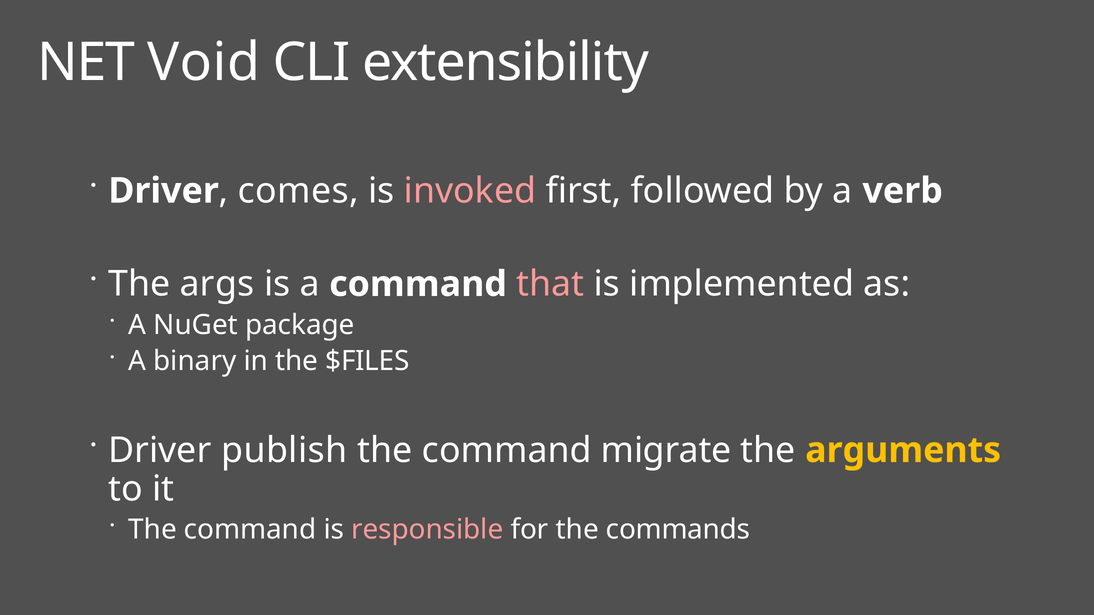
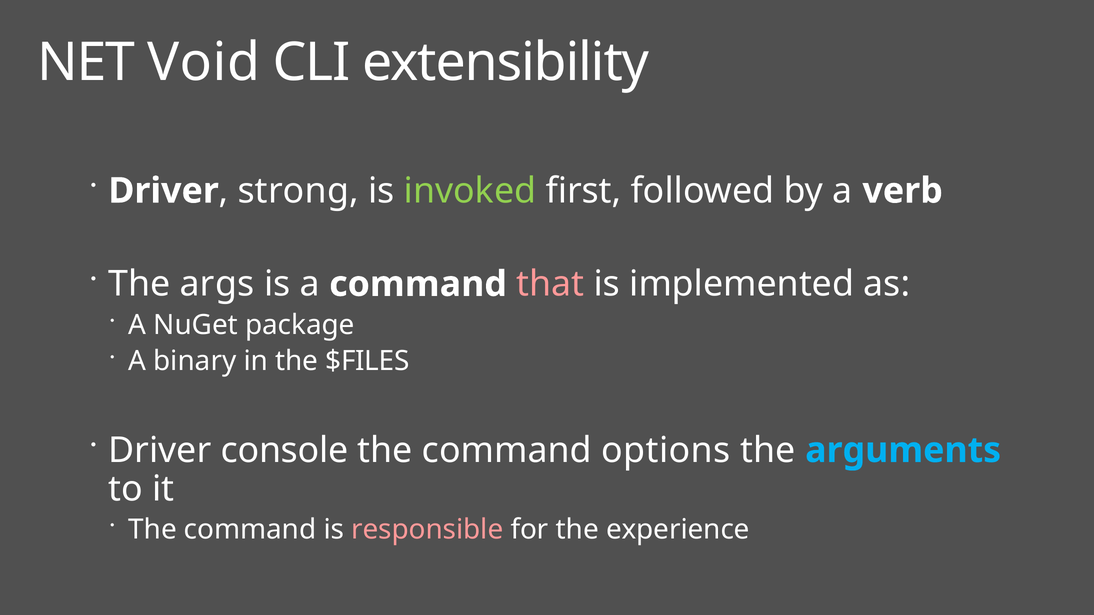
comes: comes -> strong
invoked colour: pink -> light green
publish: publish -> console
migrate: migrate -> options
arguments colour: yellow -> light blue
commands: commands -> experience
